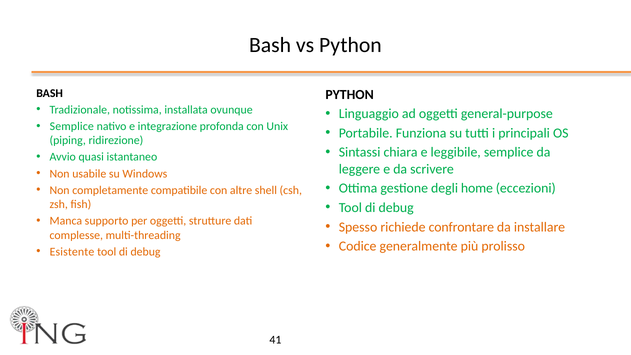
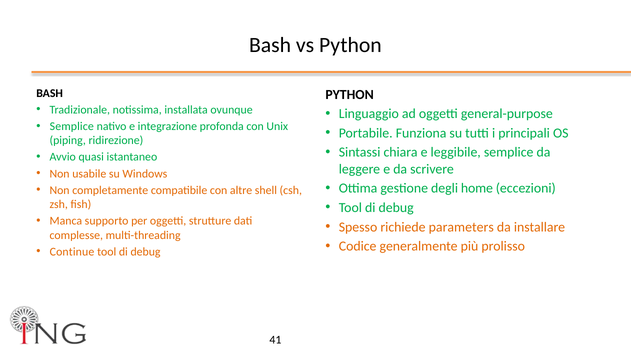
confrontare: confrontare -> parameters
Esistente: Esistente -> Continue
